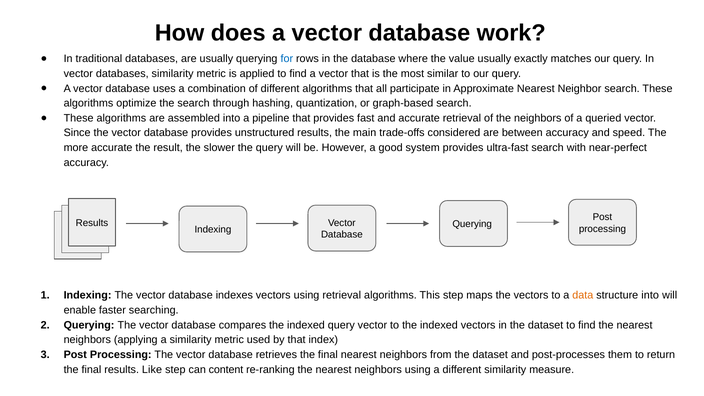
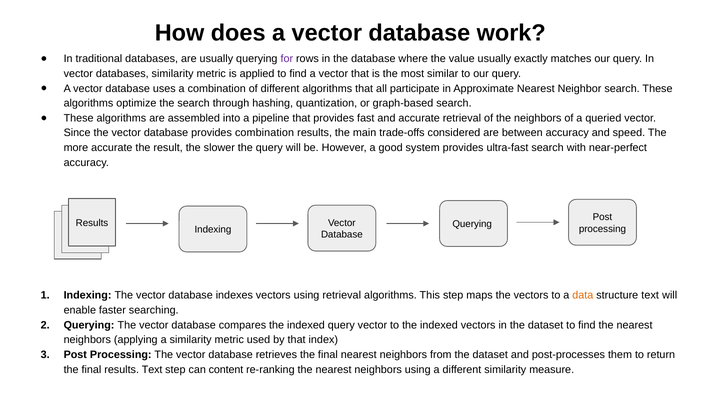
for colour: blue -> purple
provides unstructured: unstructured -> combination
structure into: into -> text
results Like: Like -> Text
